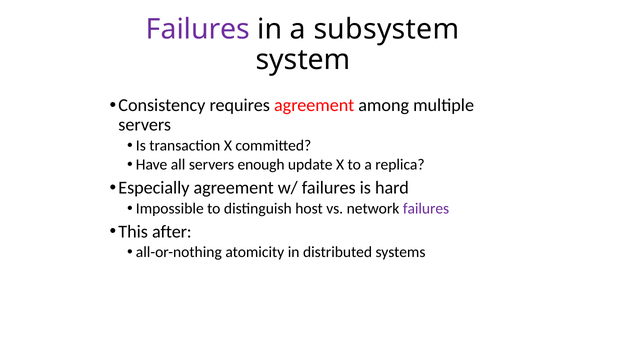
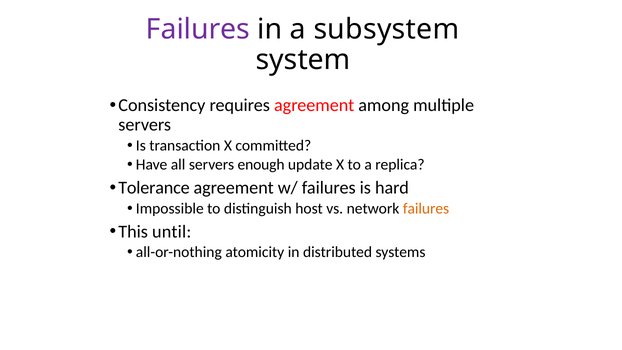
Especially: Especially -> Tolerance
failures at (426, 208) colour: purple -> orange
after: after -> until
